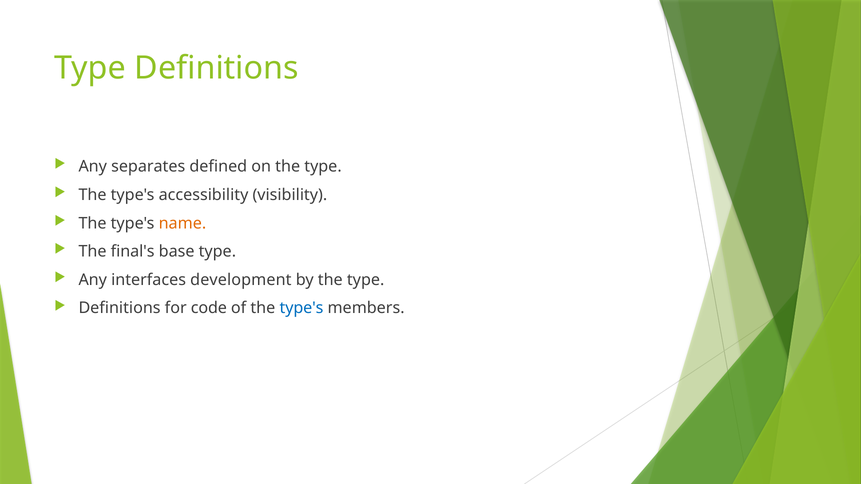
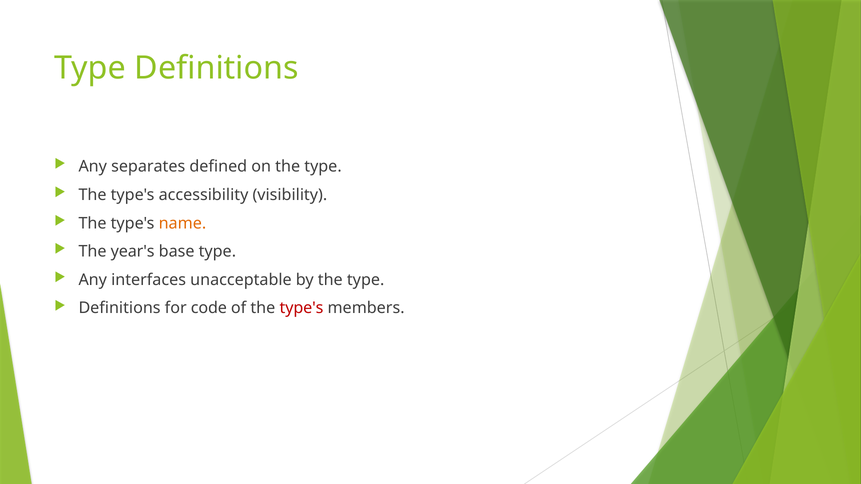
final's: final's -> year's
development: development -> unacceptable
type's at (301, 308) colour: blue -> red
